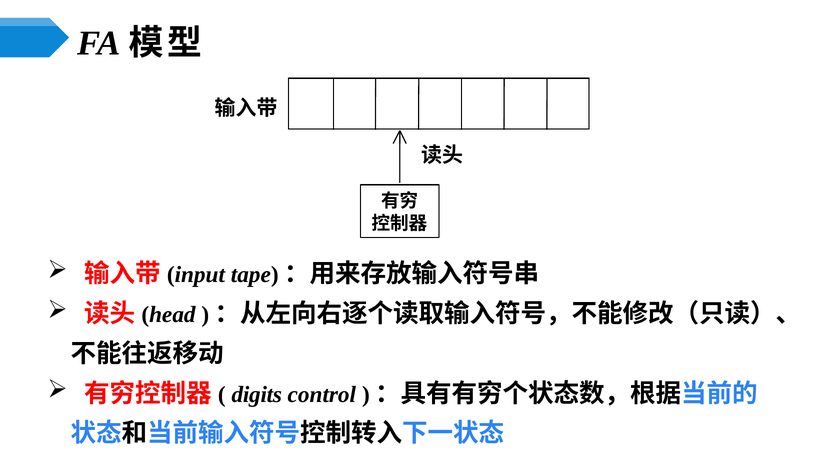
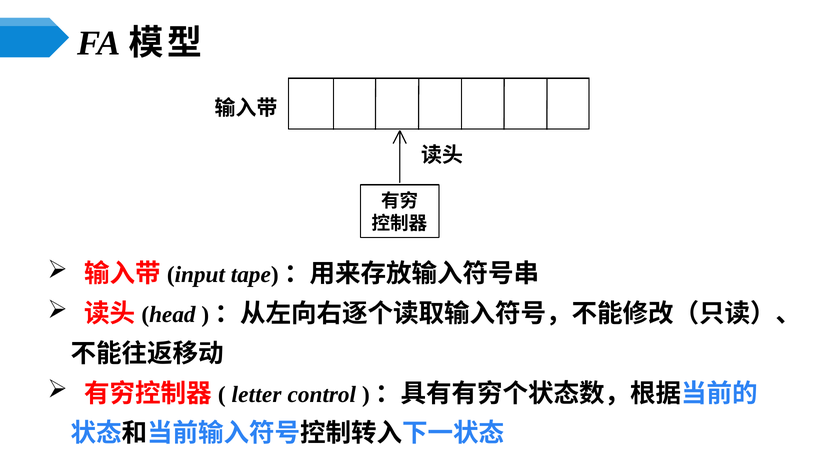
digits: digits -> letter
